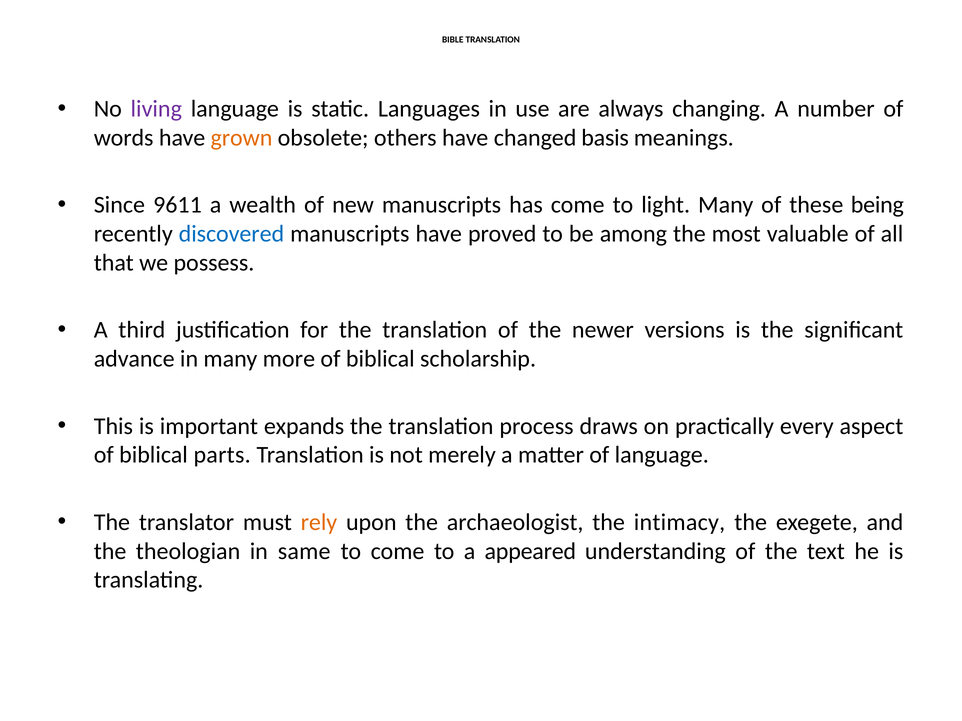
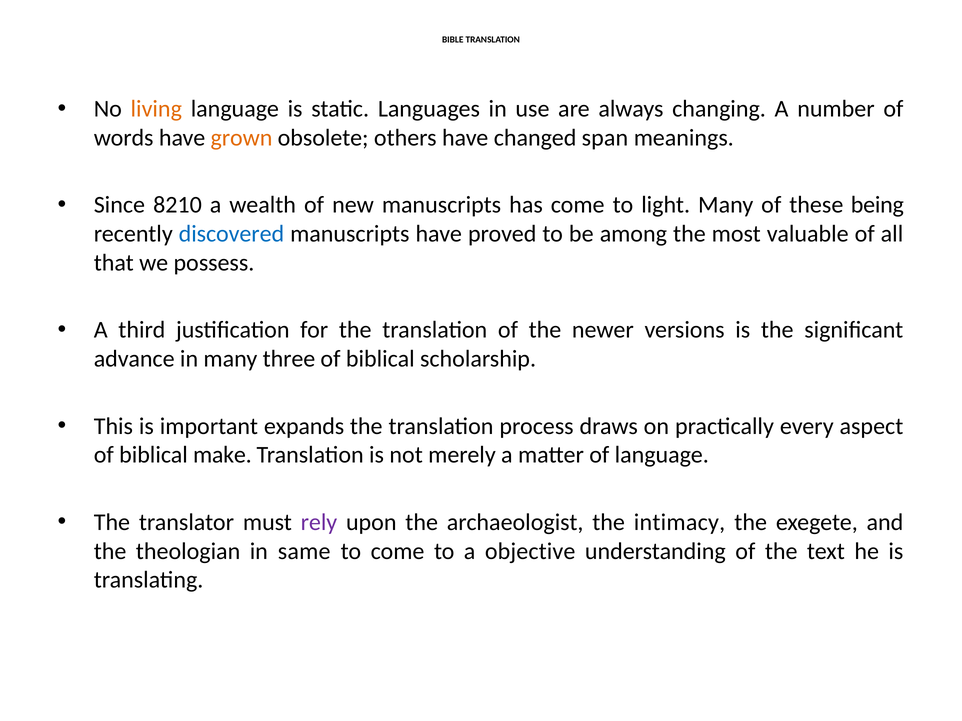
living colour: purple -> orange
basis: basis -> span
9611: 9611 -> 8210
more: more -> three
parts: parts -> make
rely colour: orange -> purple
appeared: appeared -> objective
